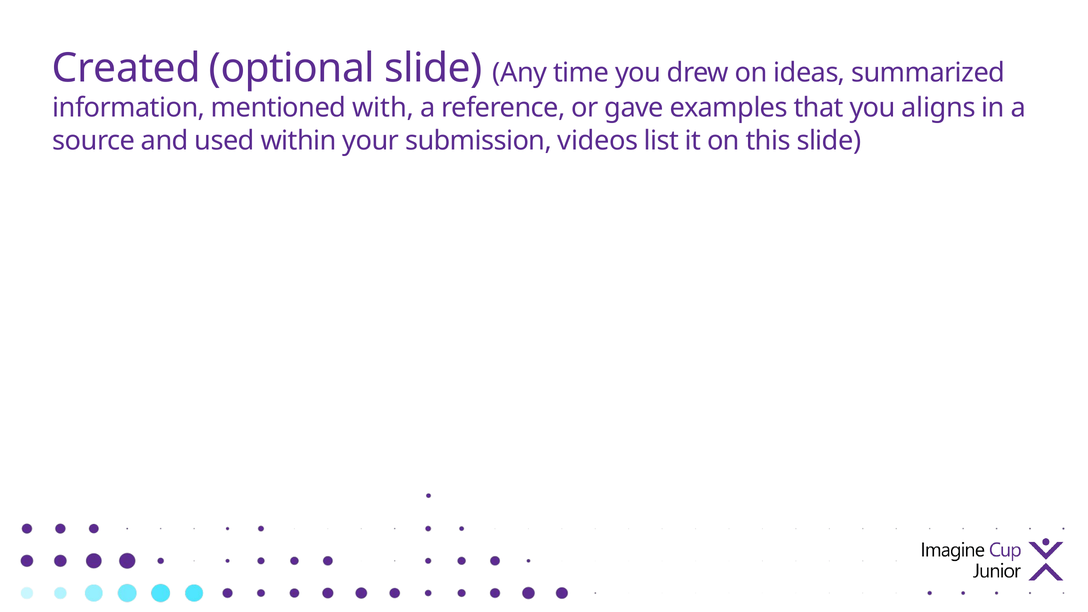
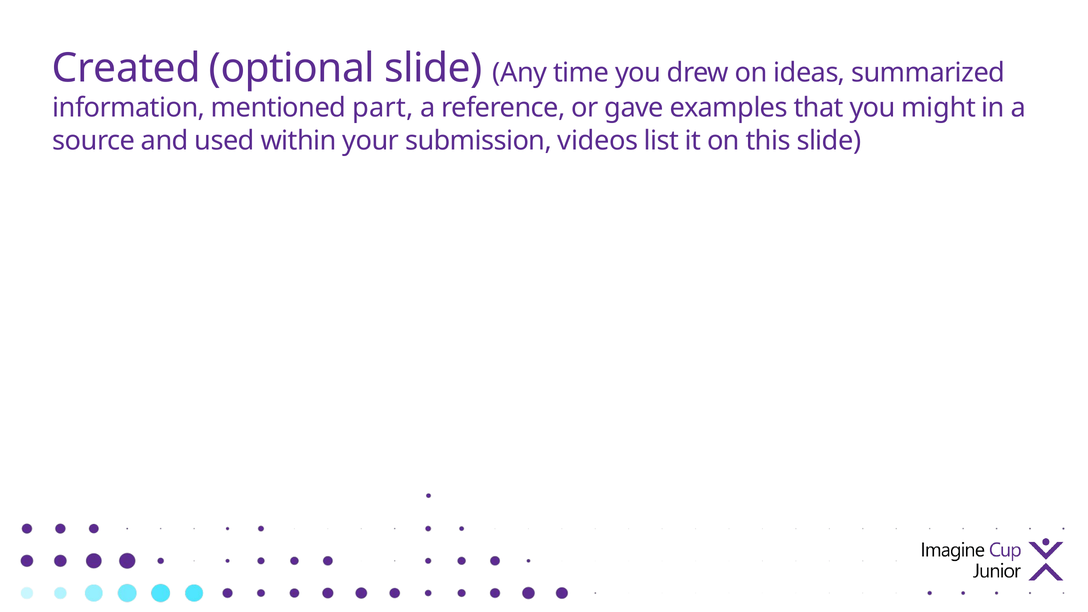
with: with -> part
aligns: aligns -> might
